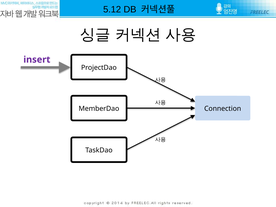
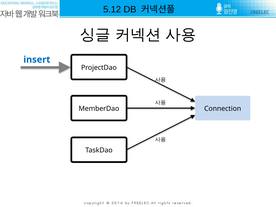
insert colour: purple -> blue
